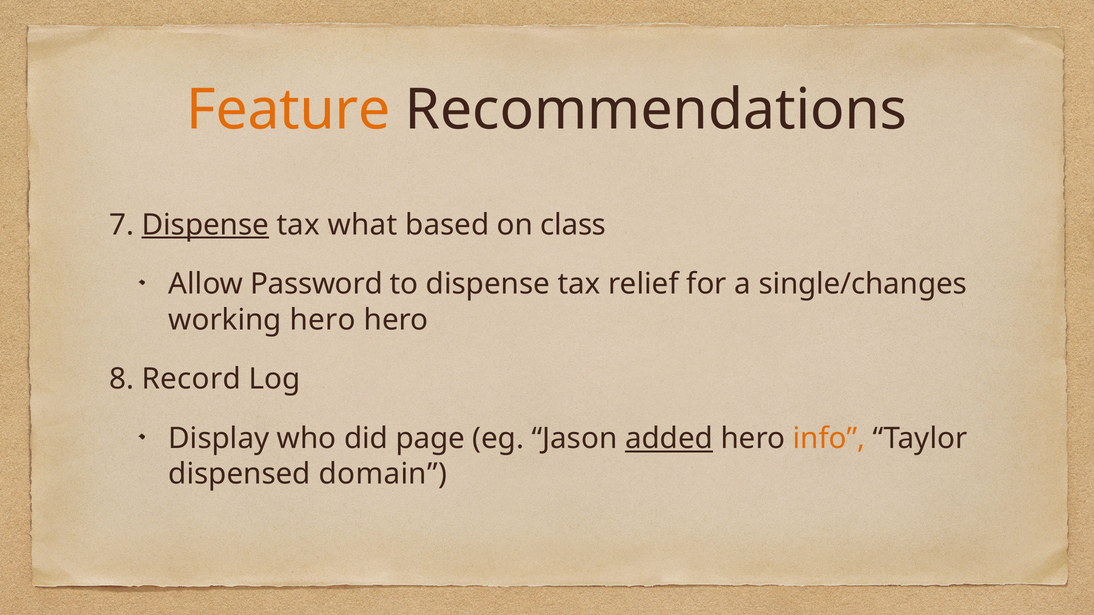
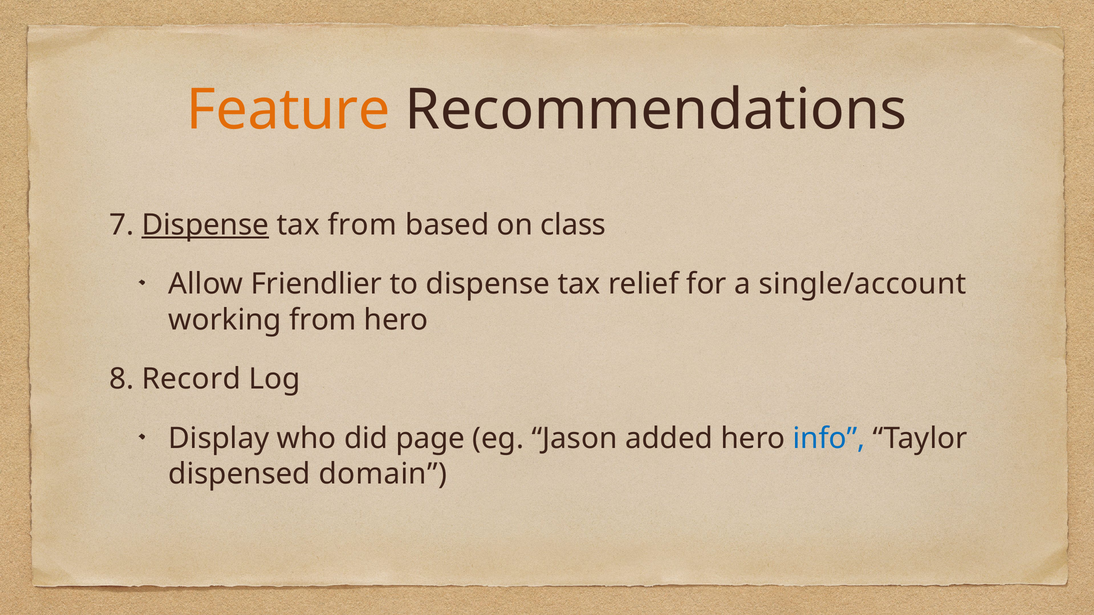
tax what: what -> from
Password: Password -> Friendlier
single/changes: single/changes -> single/account
working hero: hero -> from
added underline: present -> none
info colour: orange -> blue
